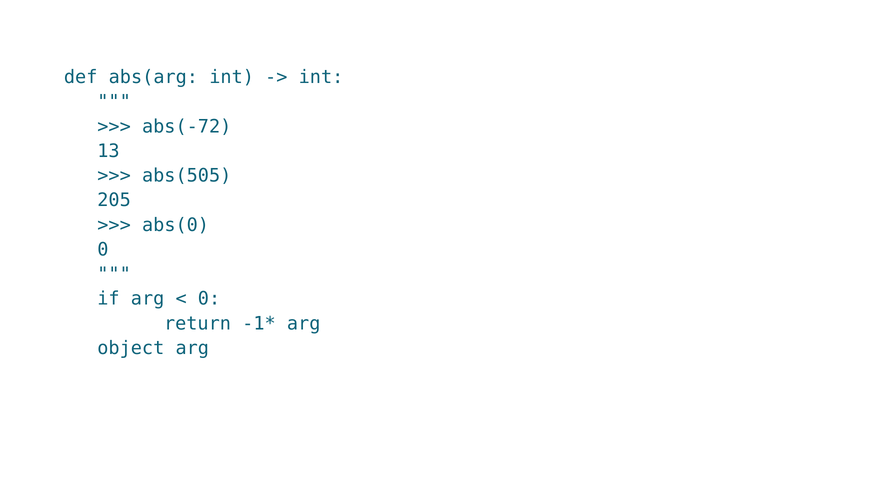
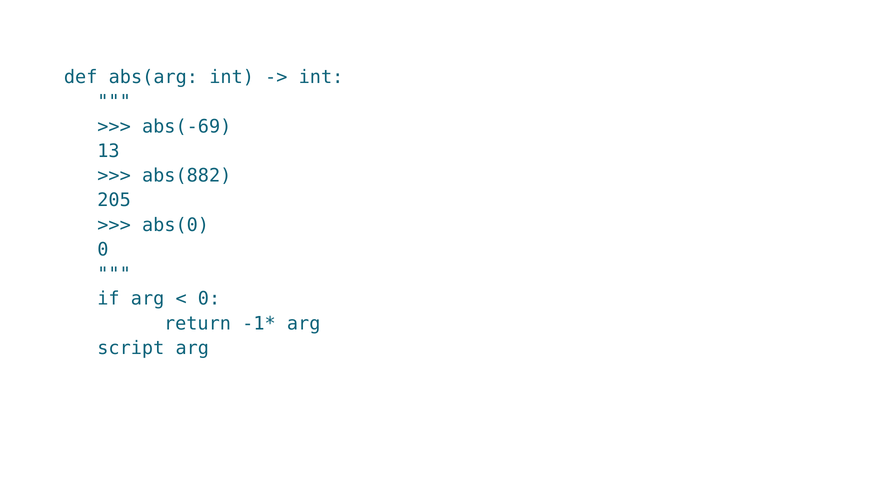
abs(-72: abs(-72 -> abs(-69
abs(505: abs(505 -> abs(882
object: object -> script
